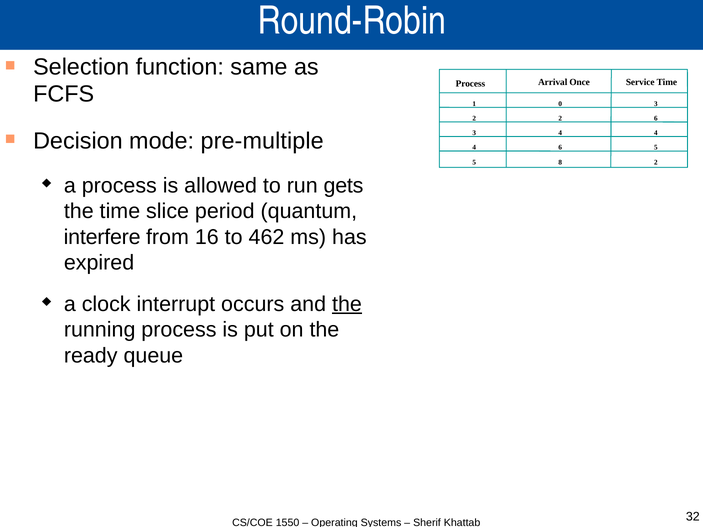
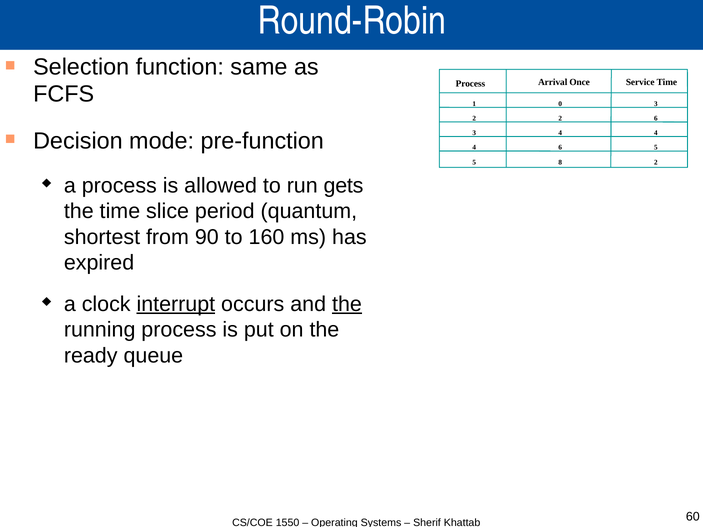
pre-multiple: pre-multiple -> pre-function
interfere: interfere -> shortest
16: 16 -> 90
462: 462 -> 160
interrupt underline: none -> present
32: 32 -> 60
